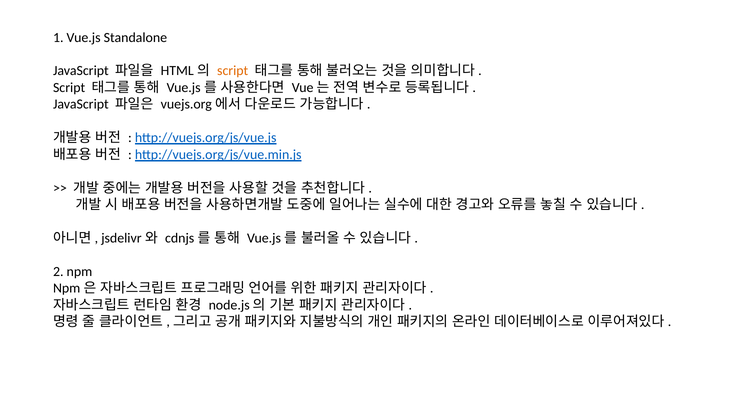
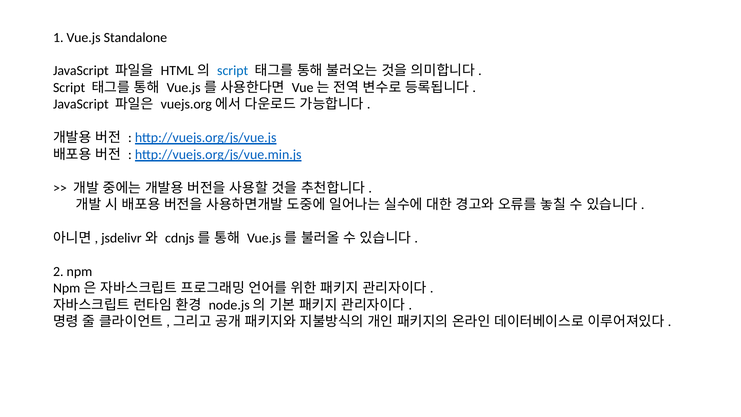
script at (233, 71) colour: orange -> blue
